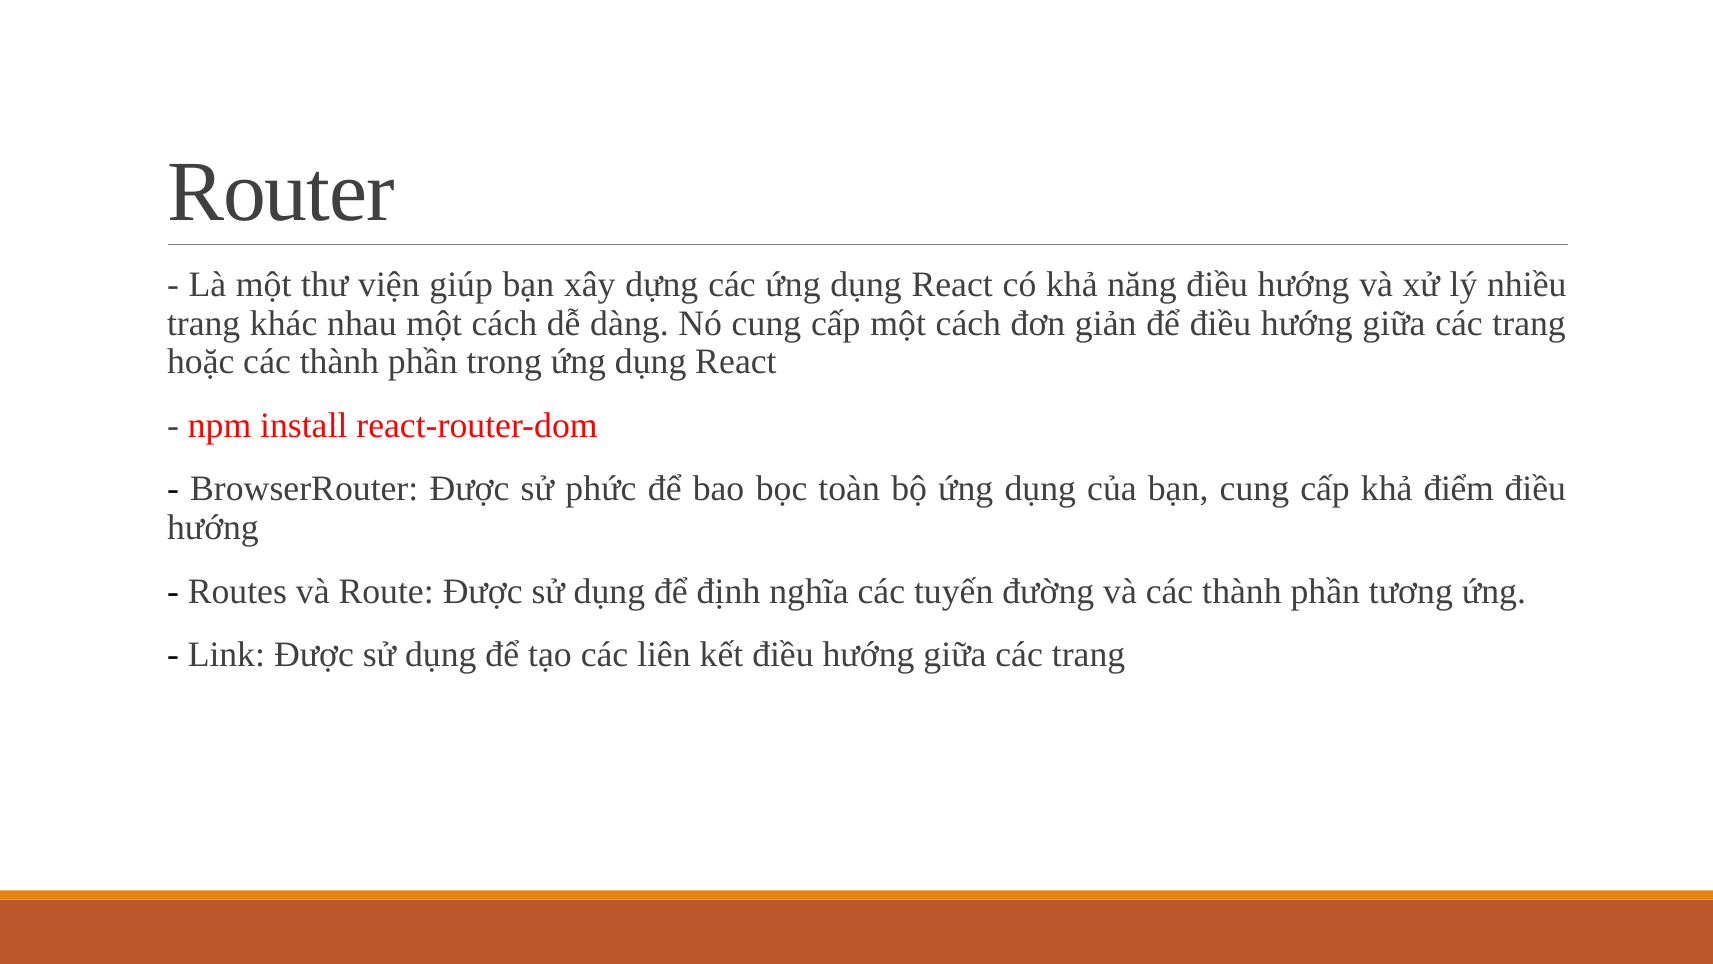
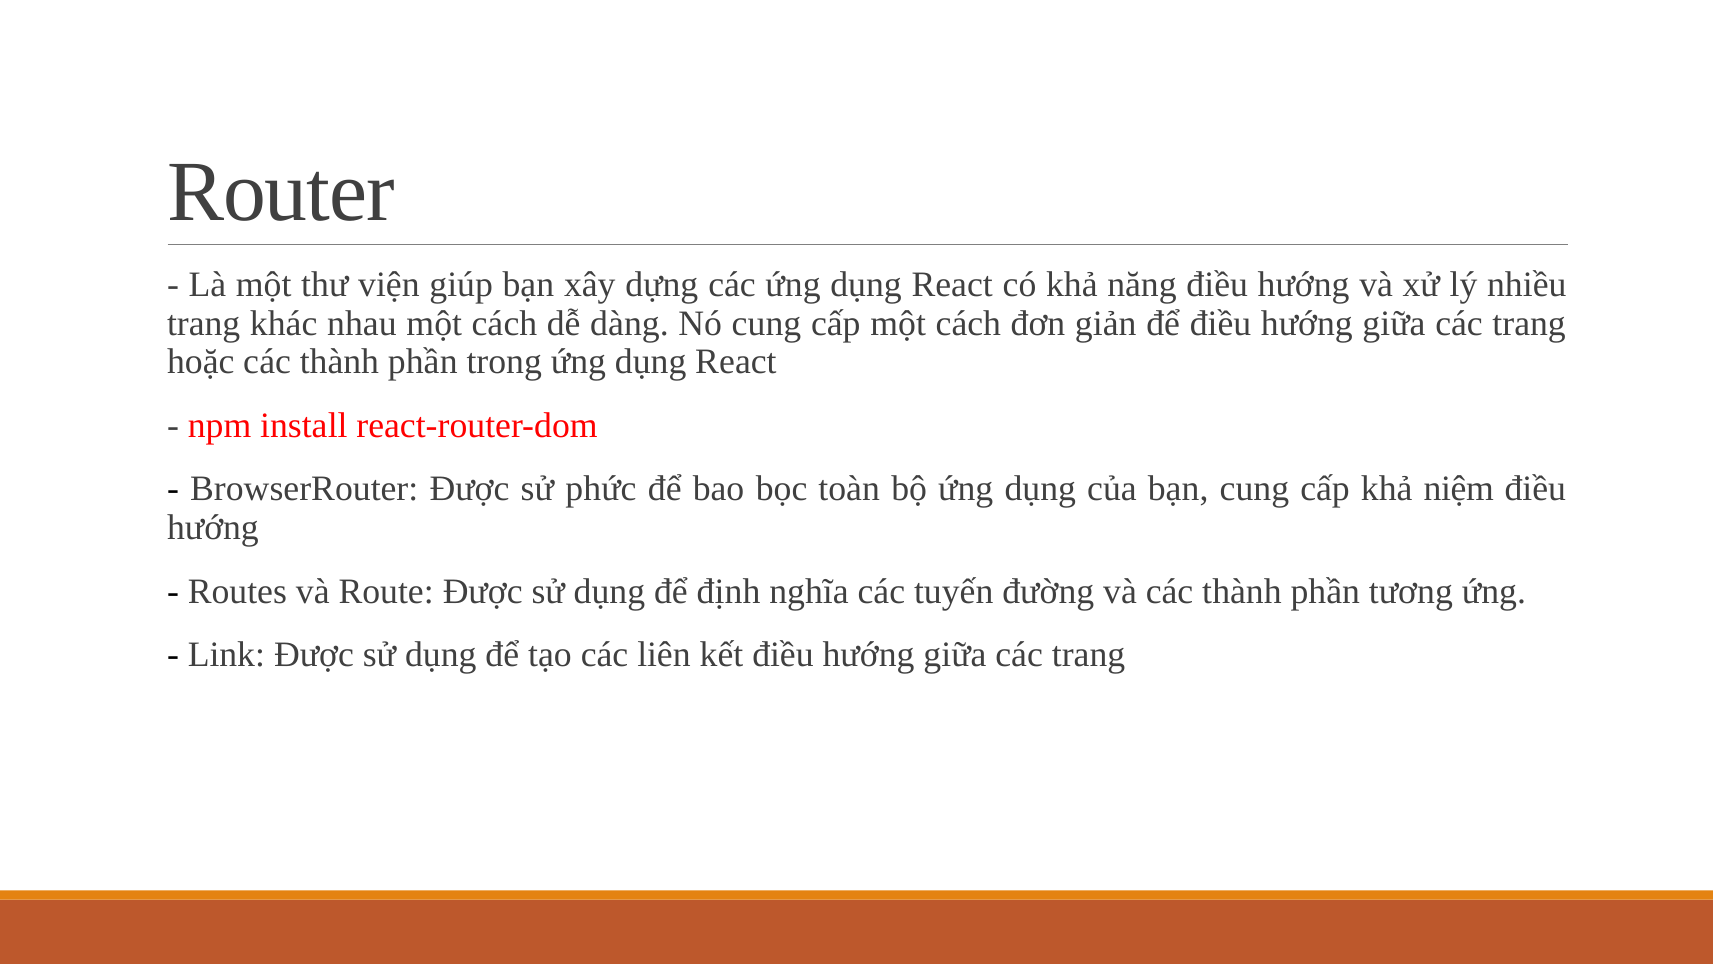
điểm: điểm -> niệm
